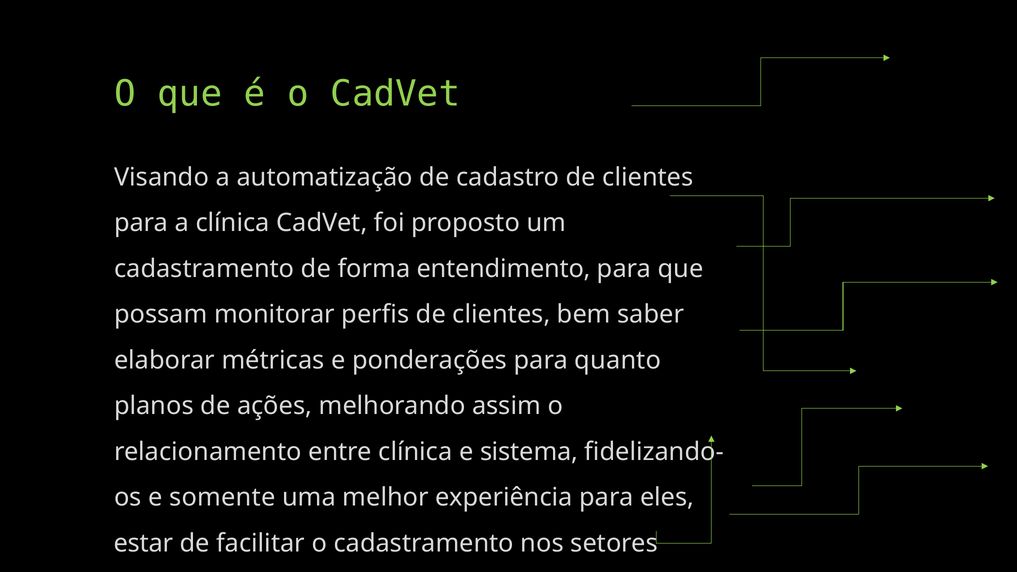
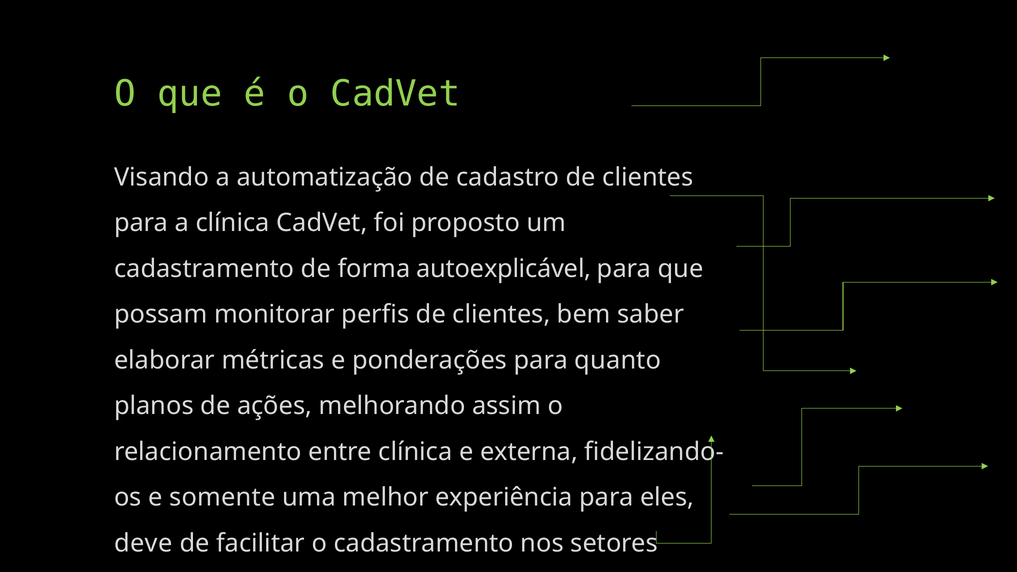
entendimento: entendimento -> autoexplicável
sistema: sistema -> externa
estar: estar -> deve
